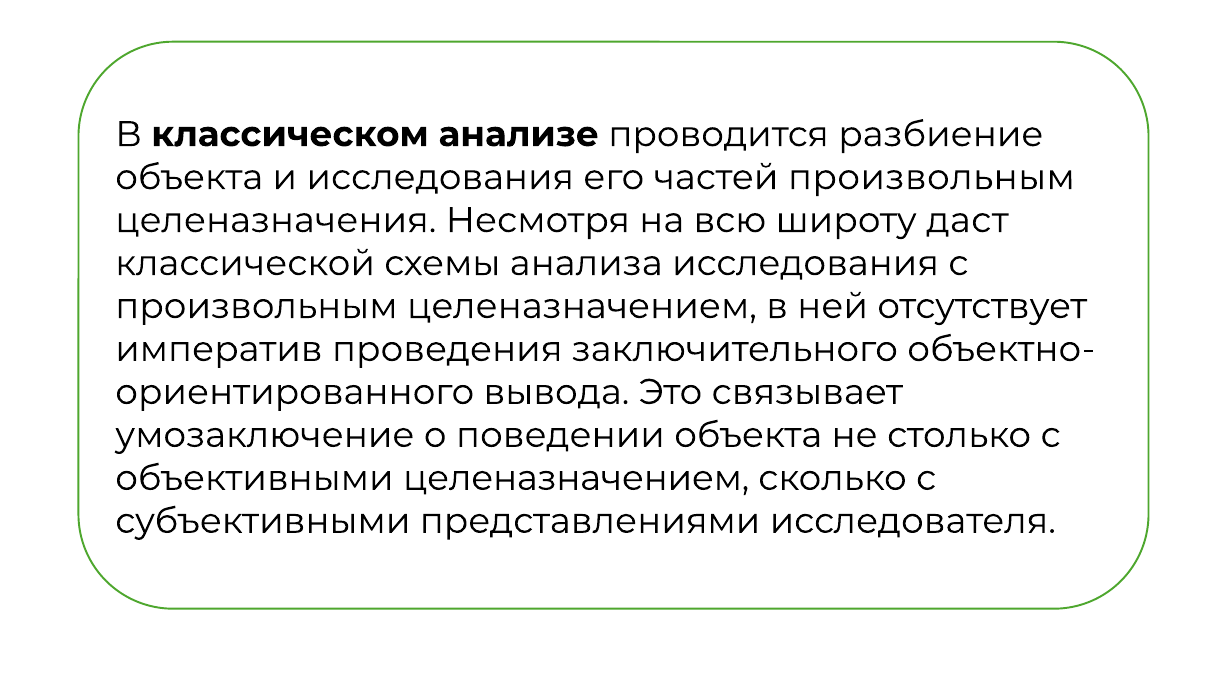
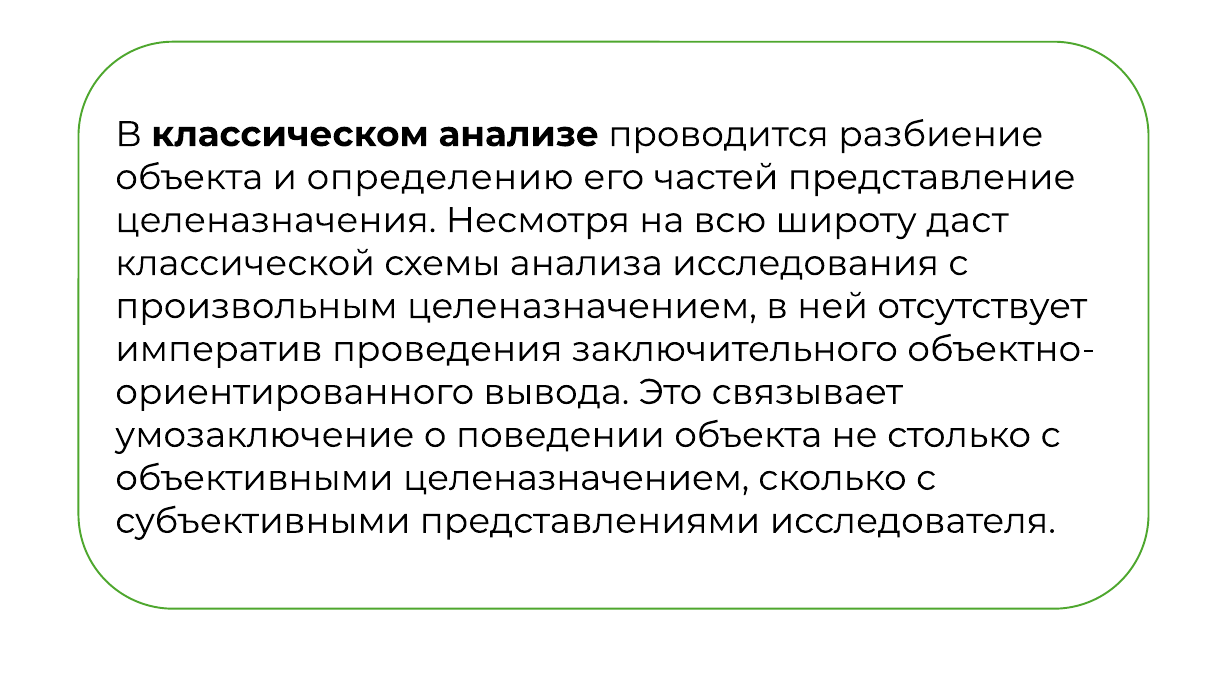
и исследования: исследования -> определению
частей произвольным: произвольным -> представление
